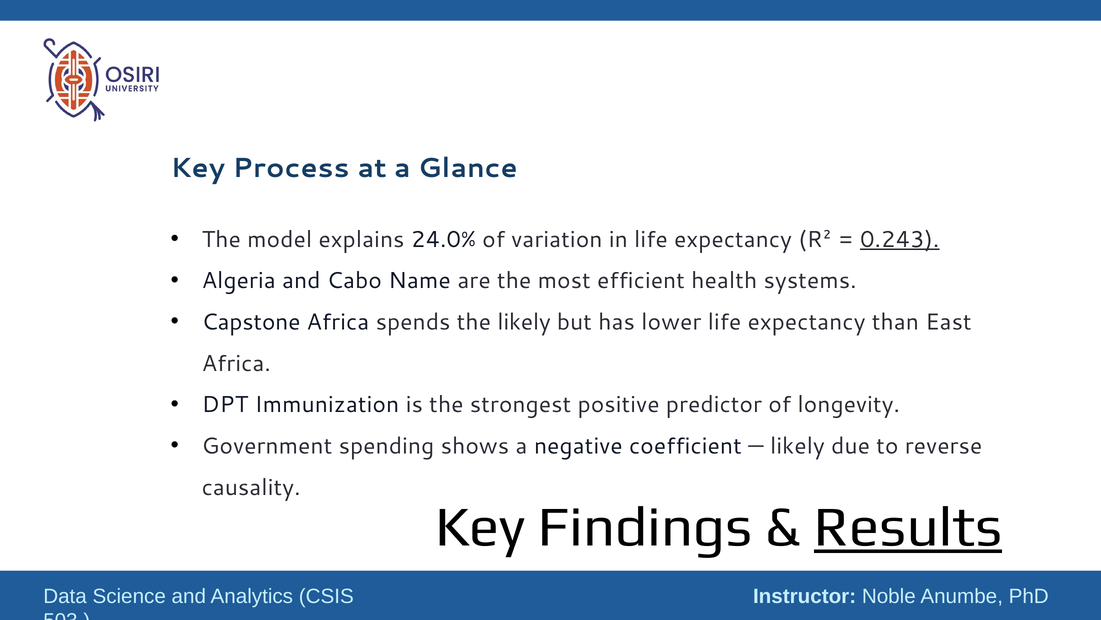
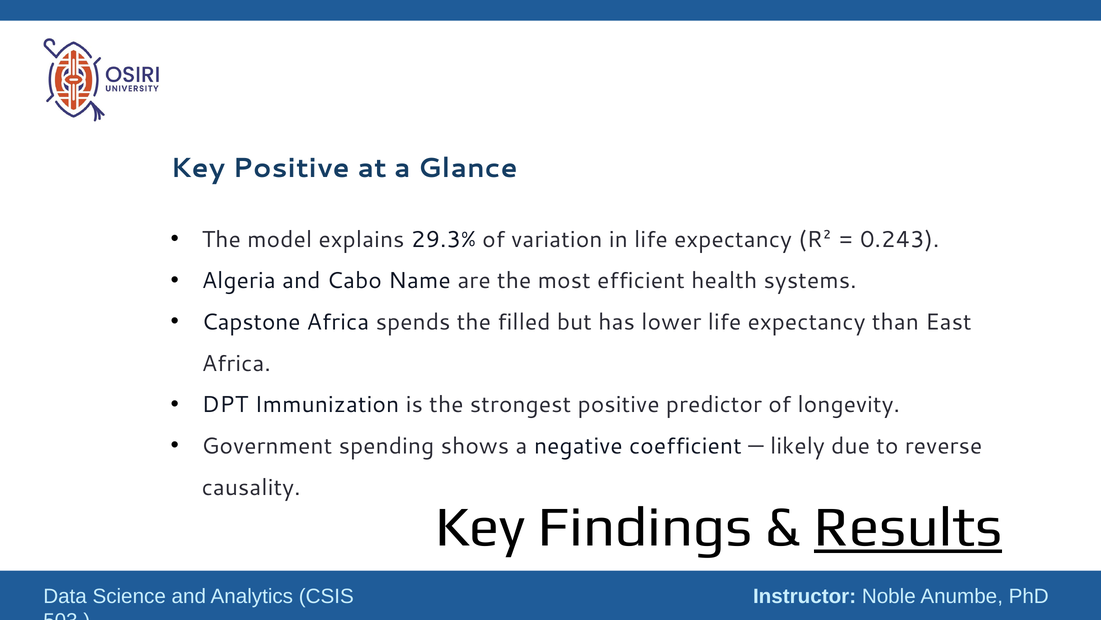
Key Process: Process -> Positive
24.0%: 24.0% -> 29.3%
0.243 underline: present -> none
the likely: likely -> filled
